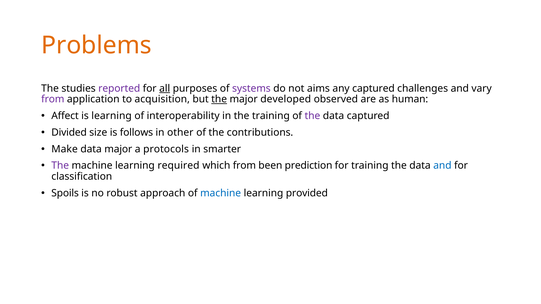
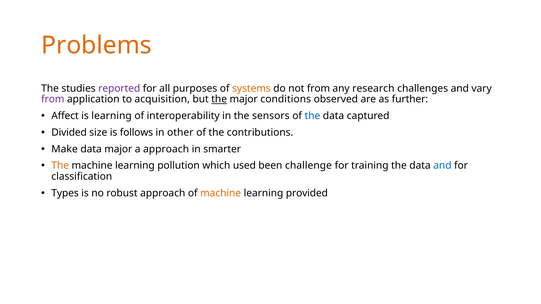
all underline: present -> none
systems colour: purple -> orange
not aims: aims -> from
any captured: captured -> research
developed: developed -> conditions
human: human -> further
the training: training -> sensors
the at (312, 116) colour: purple -> blue
a protocols: protocols -> approach
The at (60, 166) colour: purple -> orange
required: required -> pollution
which from: from -> used
prediction: prediction -> challenge
Spoils: Spoils -> Types
machine at (221, 193) colour: blue -> orange
